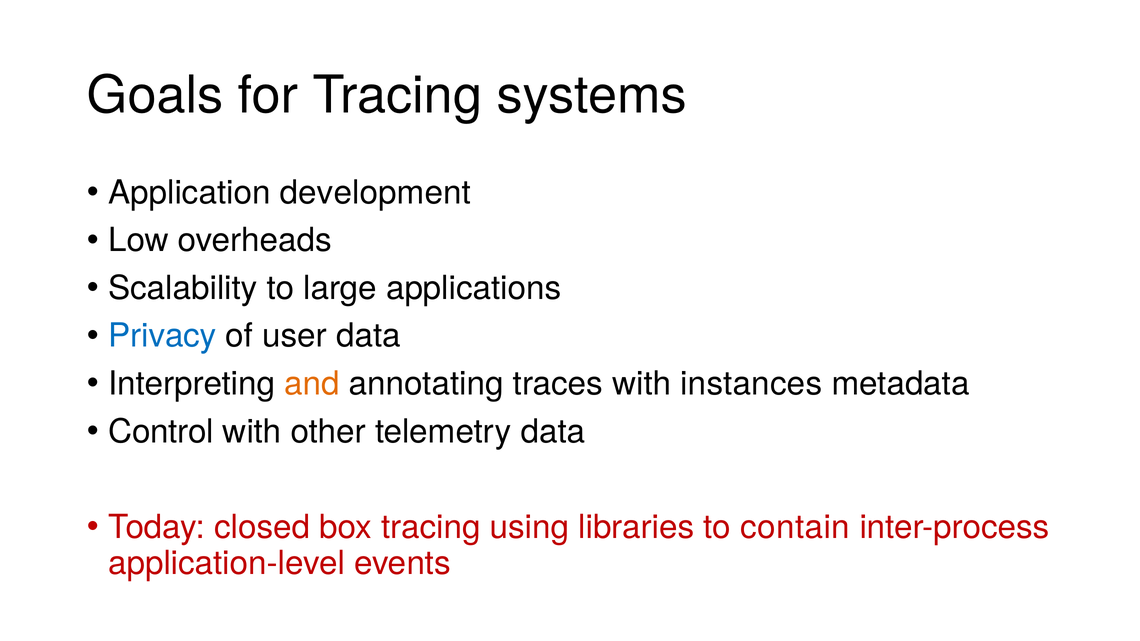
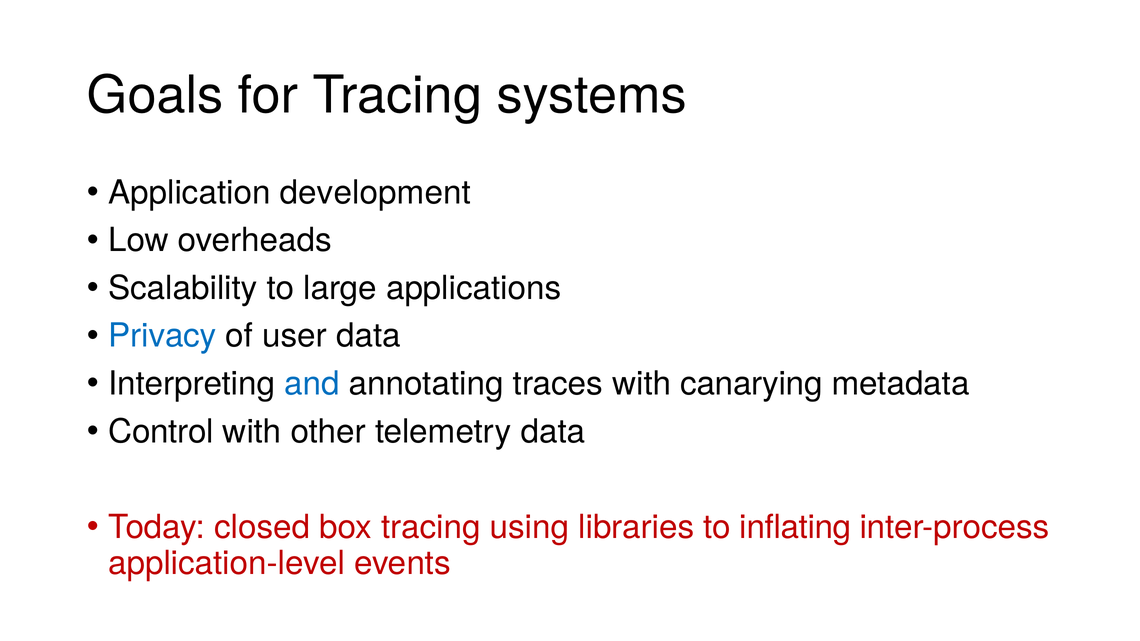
and colour: orange -> blue
instances: instances -> canarying
contain: contain -> inflating
